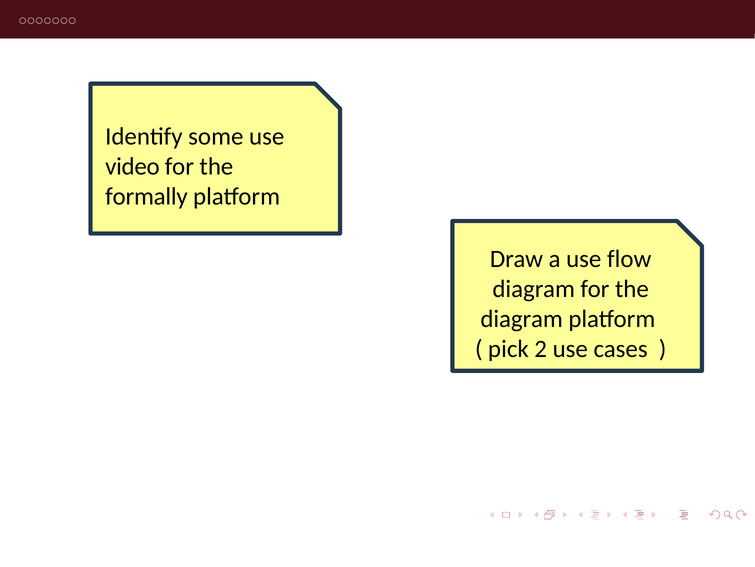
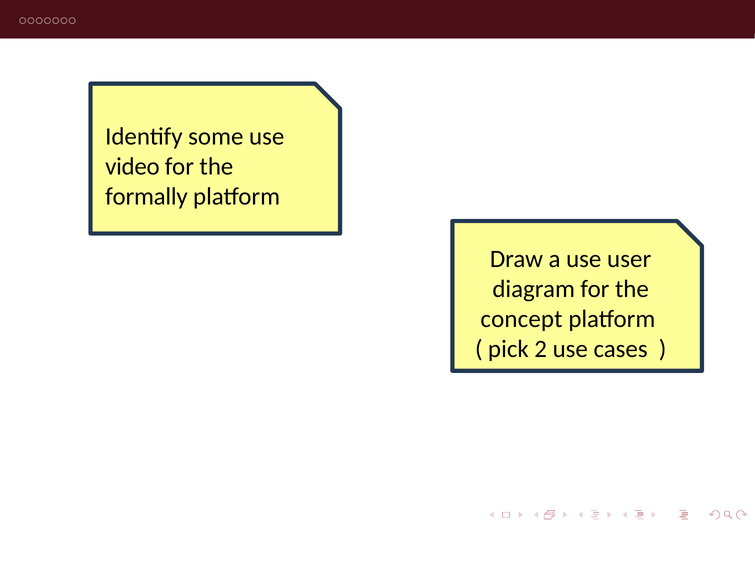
flow: flow -> user
diagram at (522, 319): diagram -> concept
